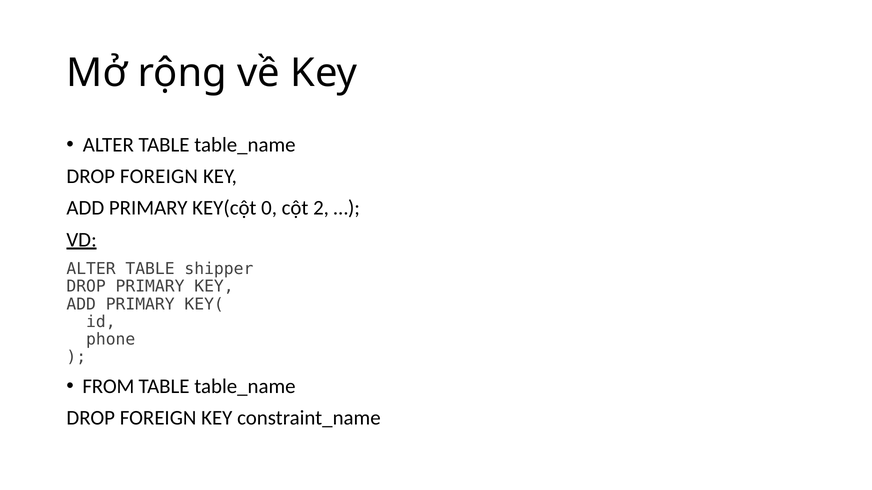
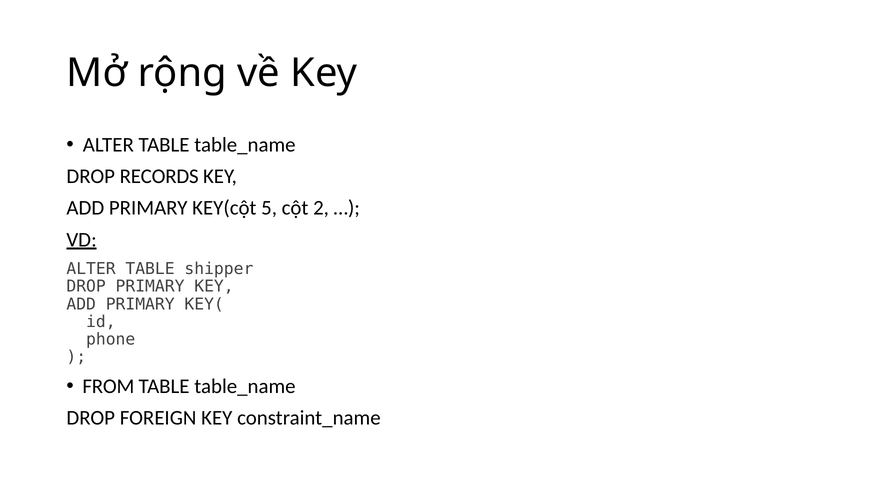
FOREIGN at (159, 177): FOREIGN -> RECORDS
0: 0 -> 5
